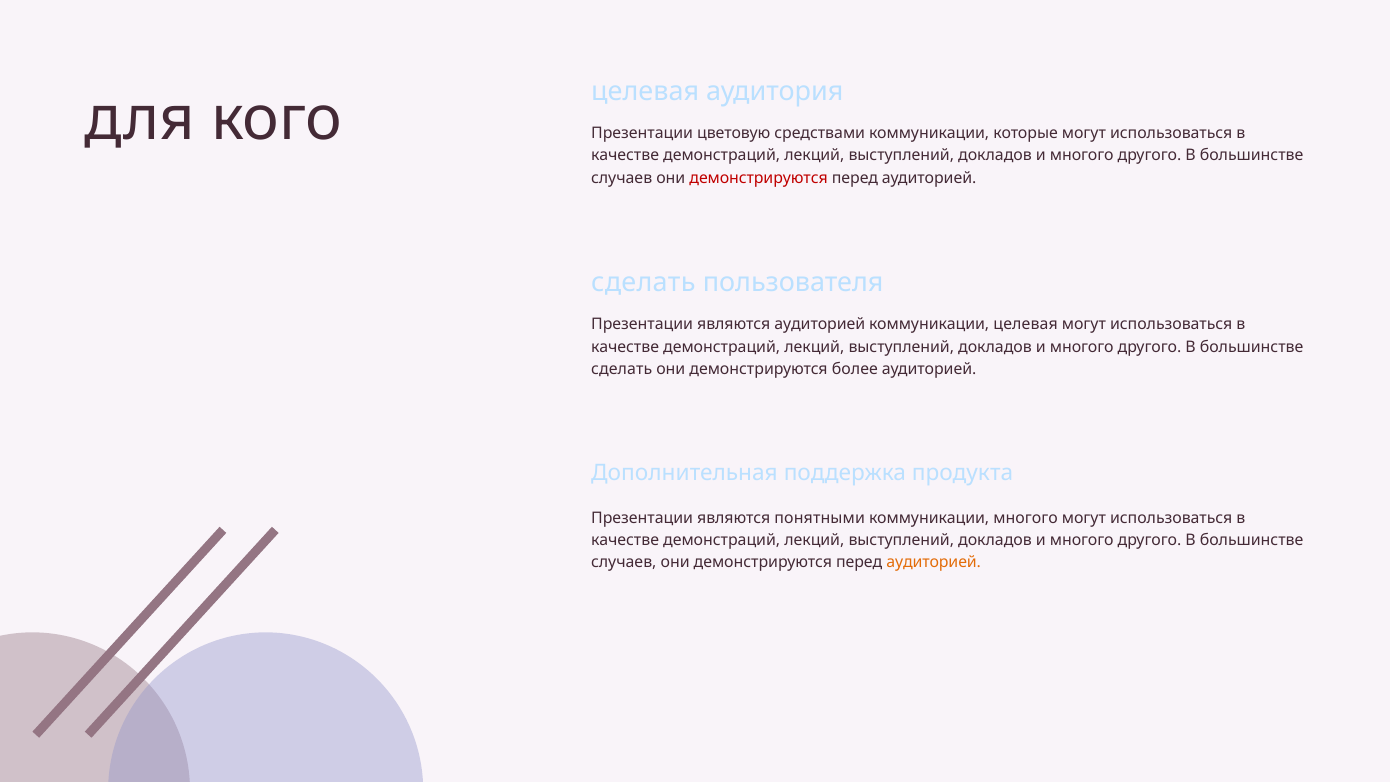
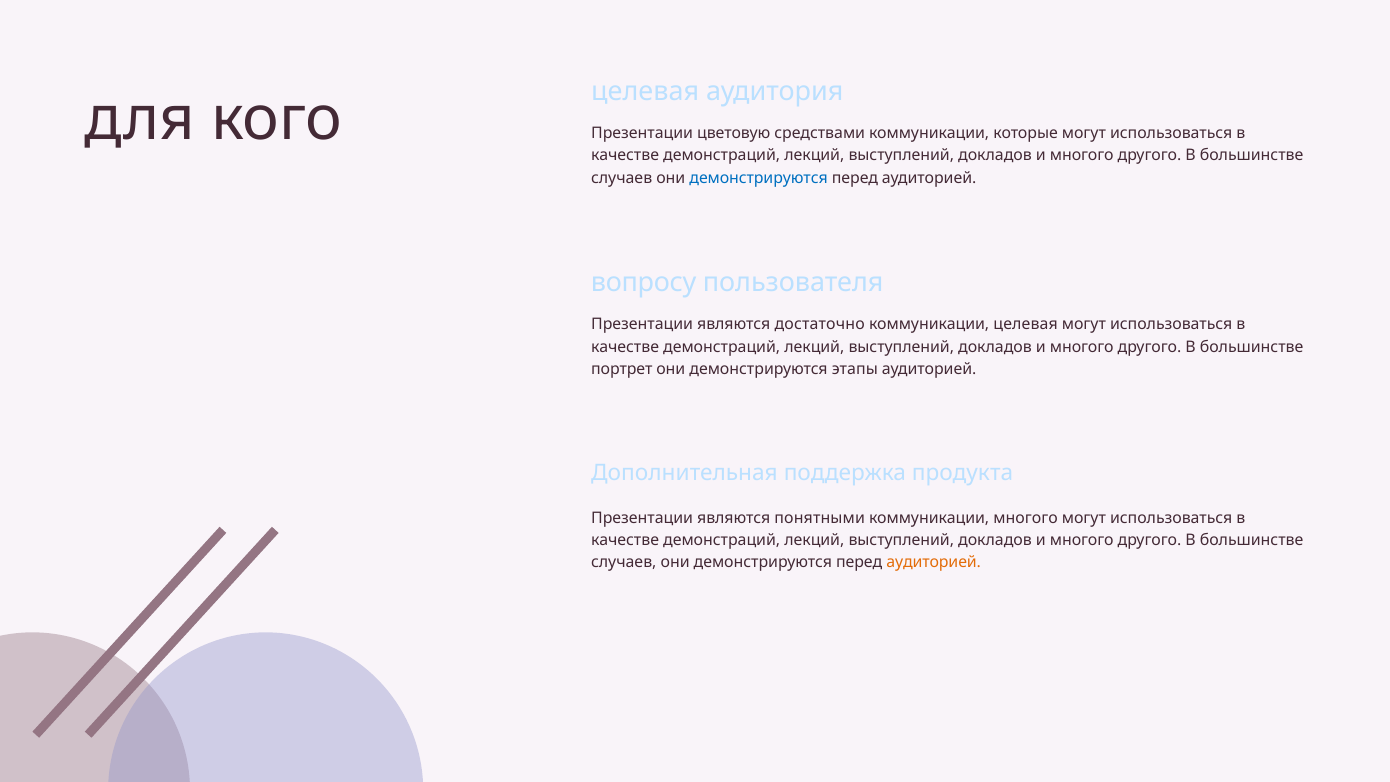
демонстрируются at (759, 178) colour: red -> blue
сделать at (643, 283): сделать -> вопросу
являются аудиторией: аудиторией -> достаточно
сделать at (622, 369): сделать -> портрет
более: более -> этапы
